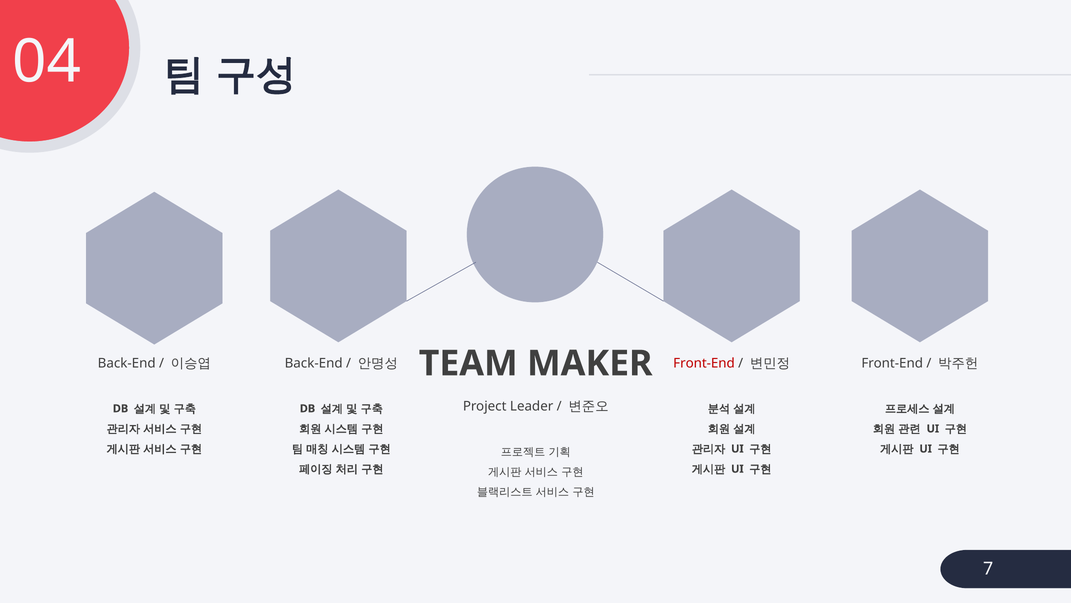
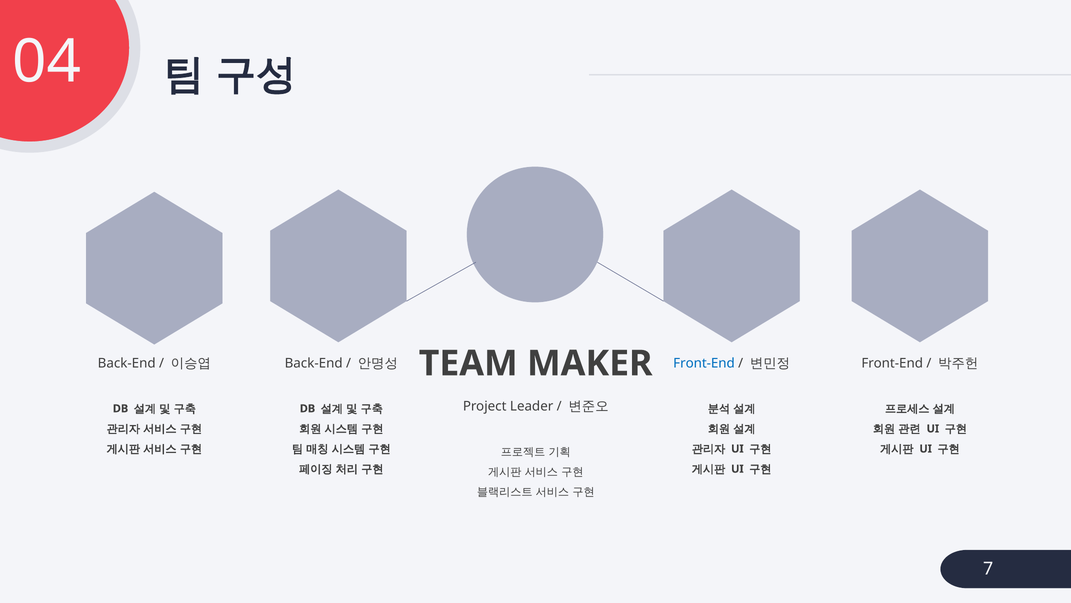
Front-End at (704, 363) colour: red -> blue
